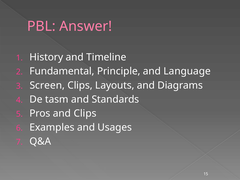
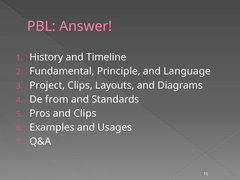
Screen: Screen -> Project
tasm: tasm -> from
